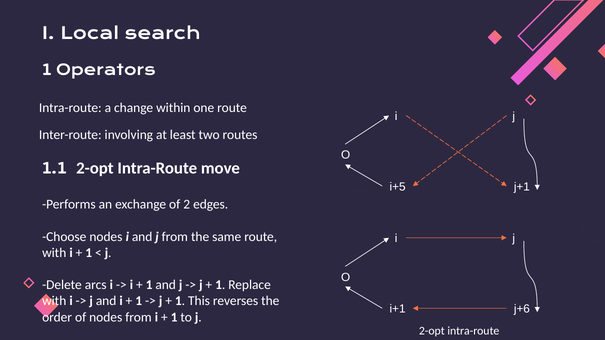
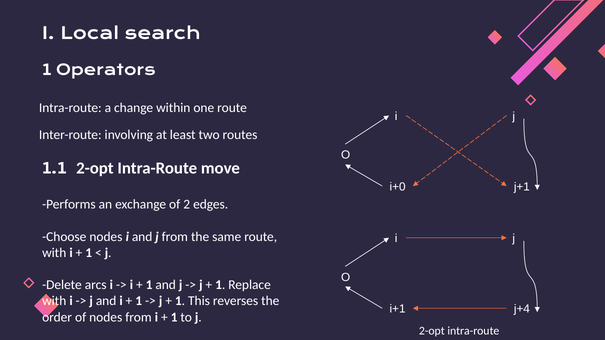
i+5: i+5 -> i+0
j+6: j+6 -> j+4
